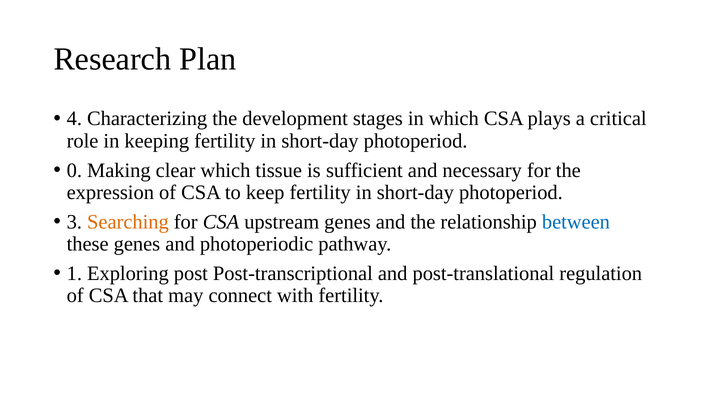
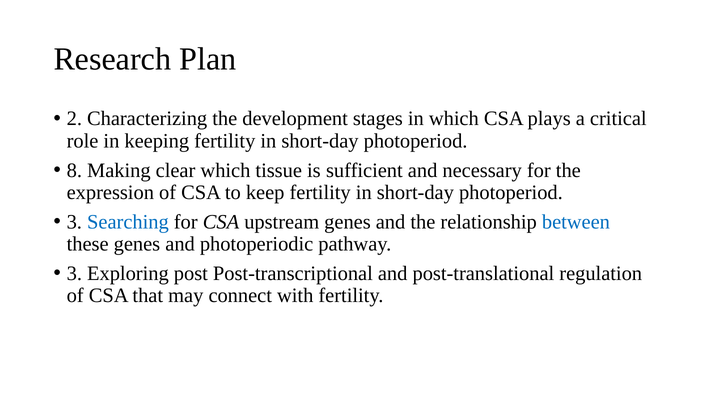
4: 4 -> 2
0: 0 -> 8
Searching colour: orange -> blue
1 at (74, 273): 1 -> 3
